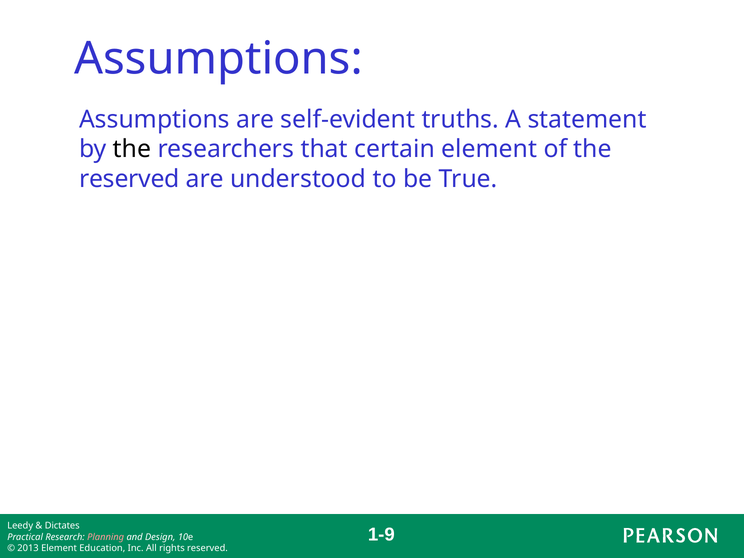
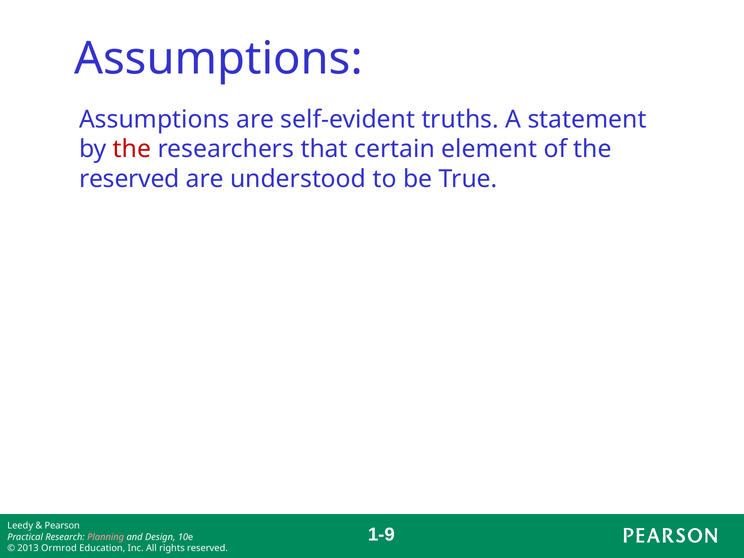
the at (132, 149) colour: black -> red
Dictates: Dictates -> Pearson
2013 Element: Element -> Ormrod
